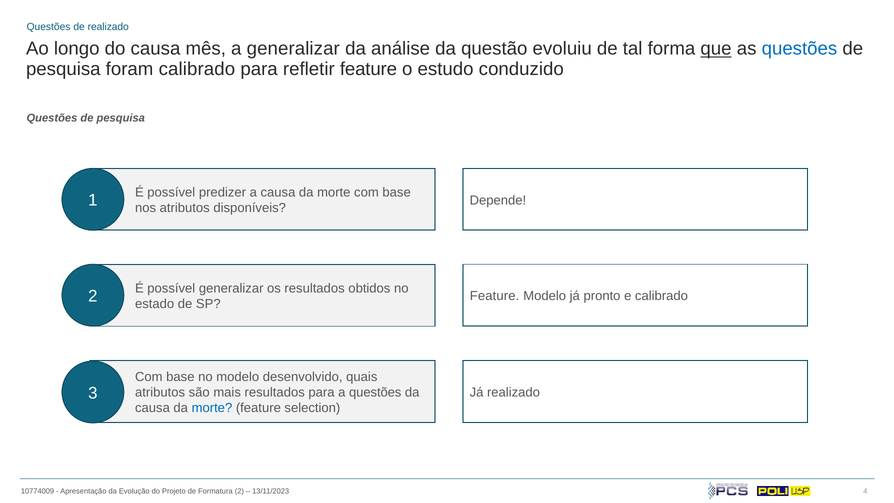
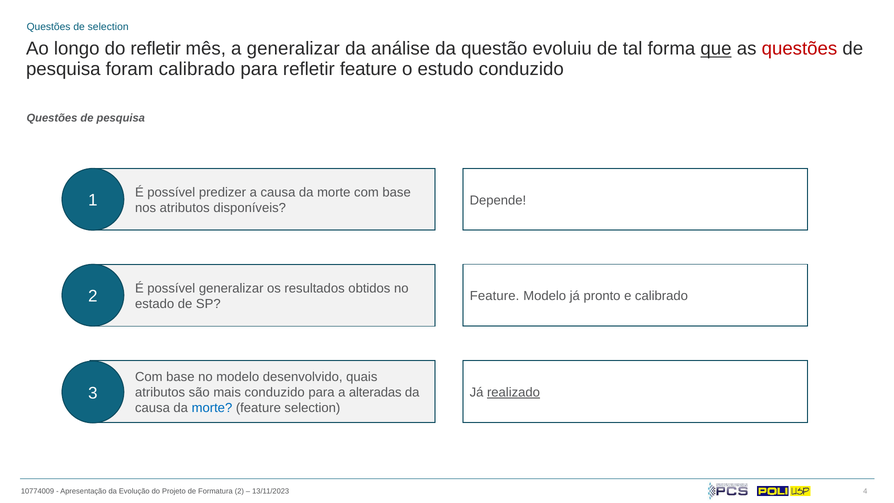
de realizado: realizado -> selection
do causa: causa -> refletir
questões at (799, 49) colour: blue -> red
mais resultados: resultados -> conduzido
a questões: questões -> alteradas
realizado at (513, 392) underline: none -> present
